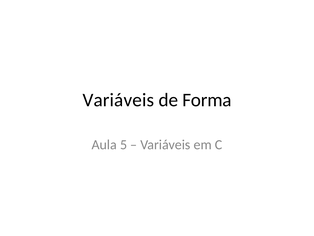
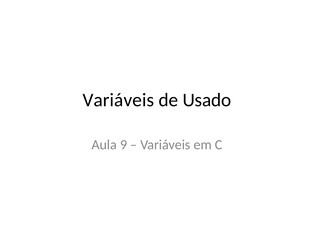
Forma: Forma -> Usado
5: 5 -> 9
